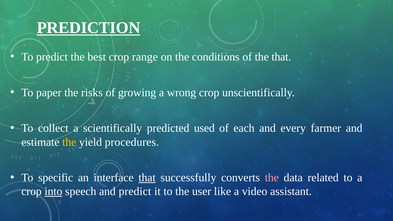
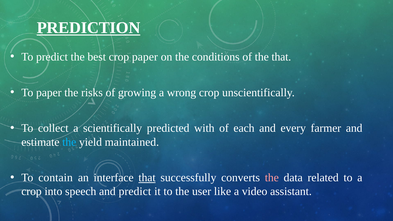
crop range: range -> paper
used: used -> with
the at (69, 142) colour: yellow -> light blue
procedures: procedures -> maintained
specific: specific -> contain
into underline: present -> none
